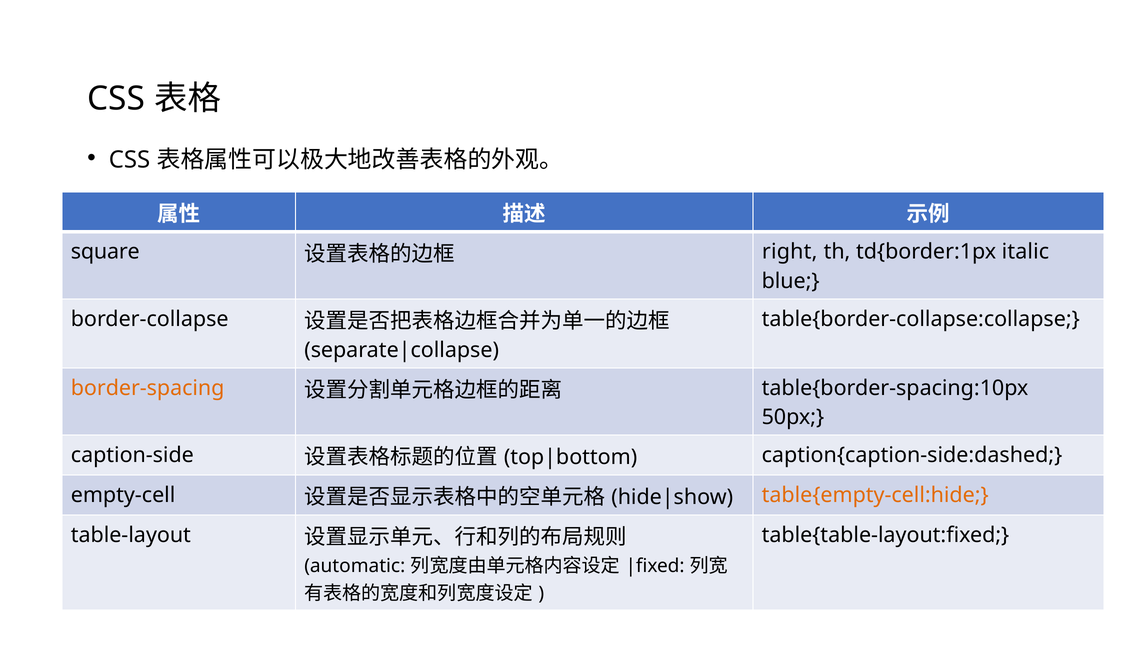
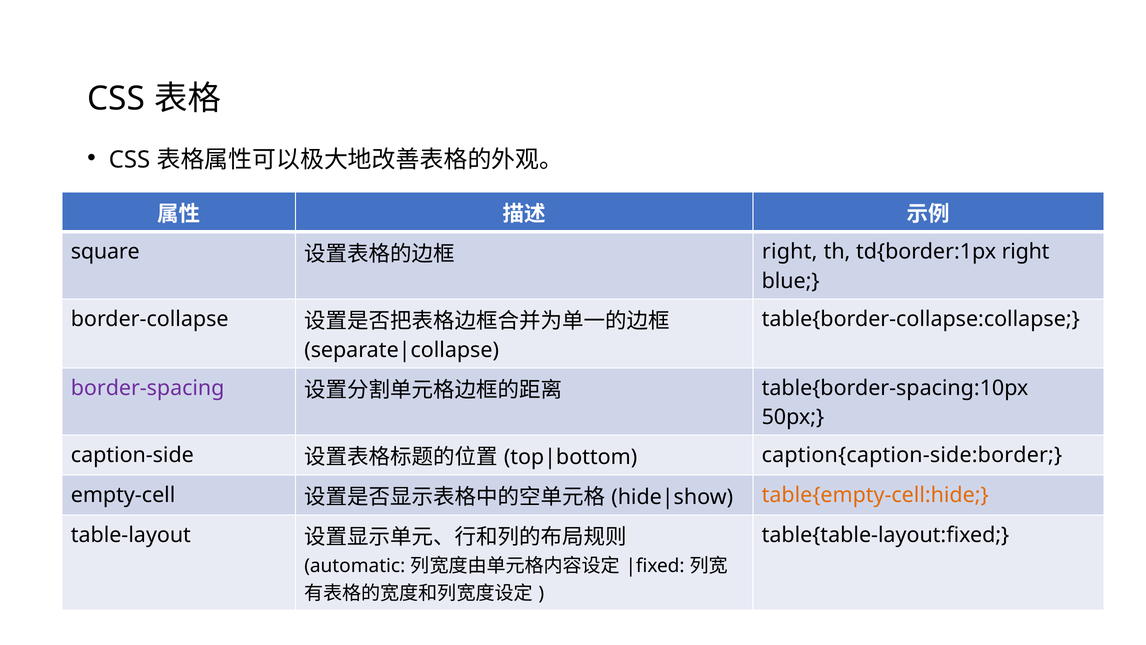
td{border:1px italic: italic -> right
border-spacing colour: orange -> purple
caption{caption-side:dashed: caption{caption-side:dashed -> caption{caption-side:border
